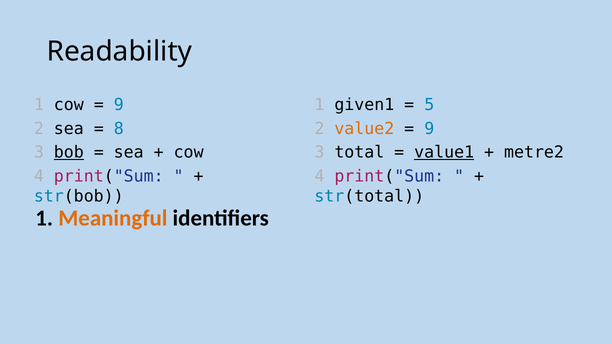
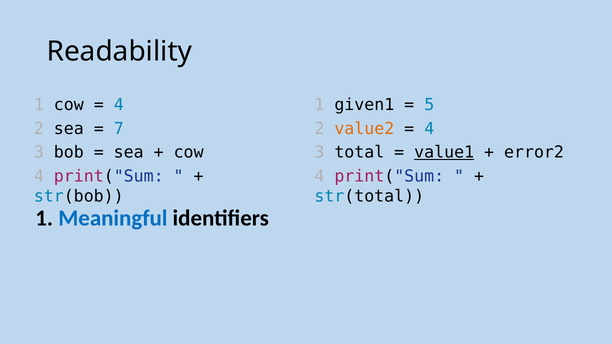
9 at (119, 105): 9 -> 4
8: 8 -> 7
9 at (429, 129): 9 -> 4
bob underline: present -> none
metre2: metre2 -> error2
Meaningful colour: orange -> blue
